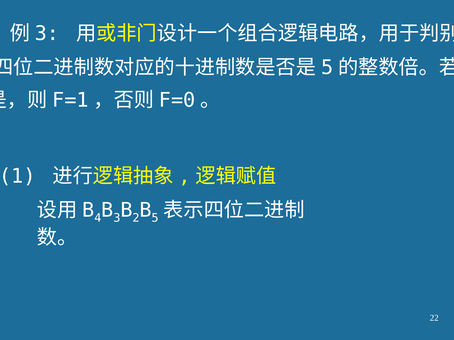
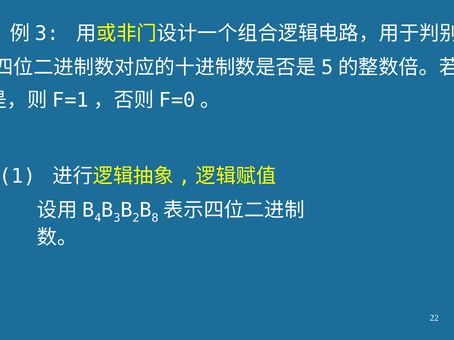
5: 5 -> 8
